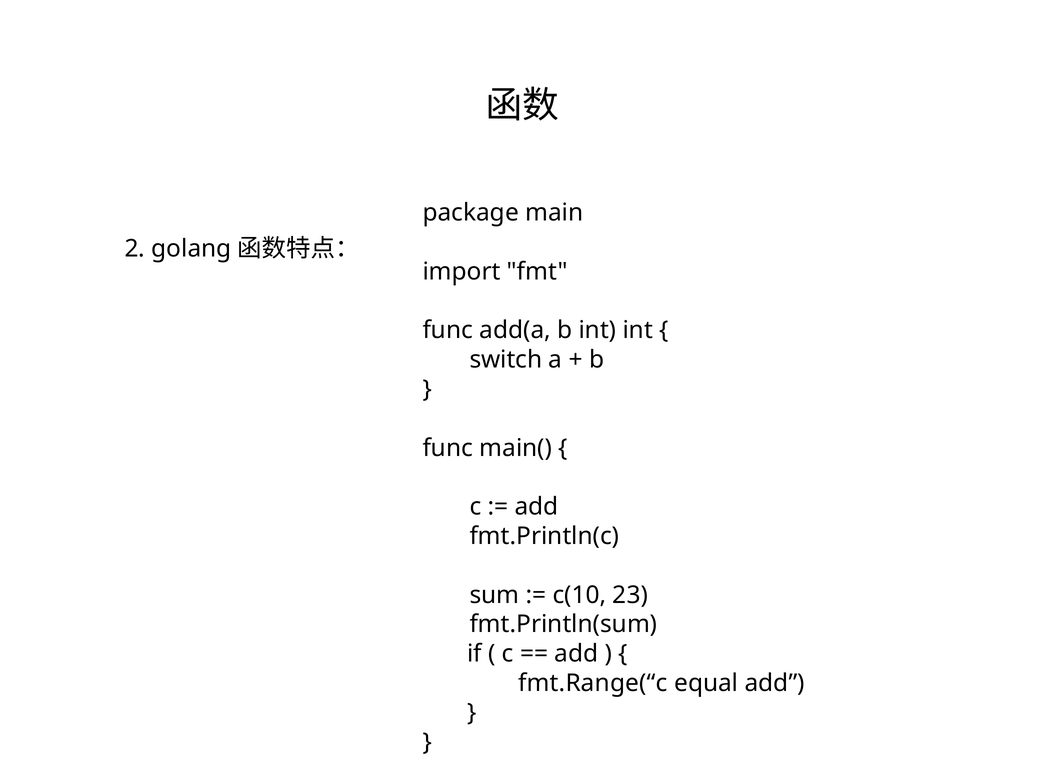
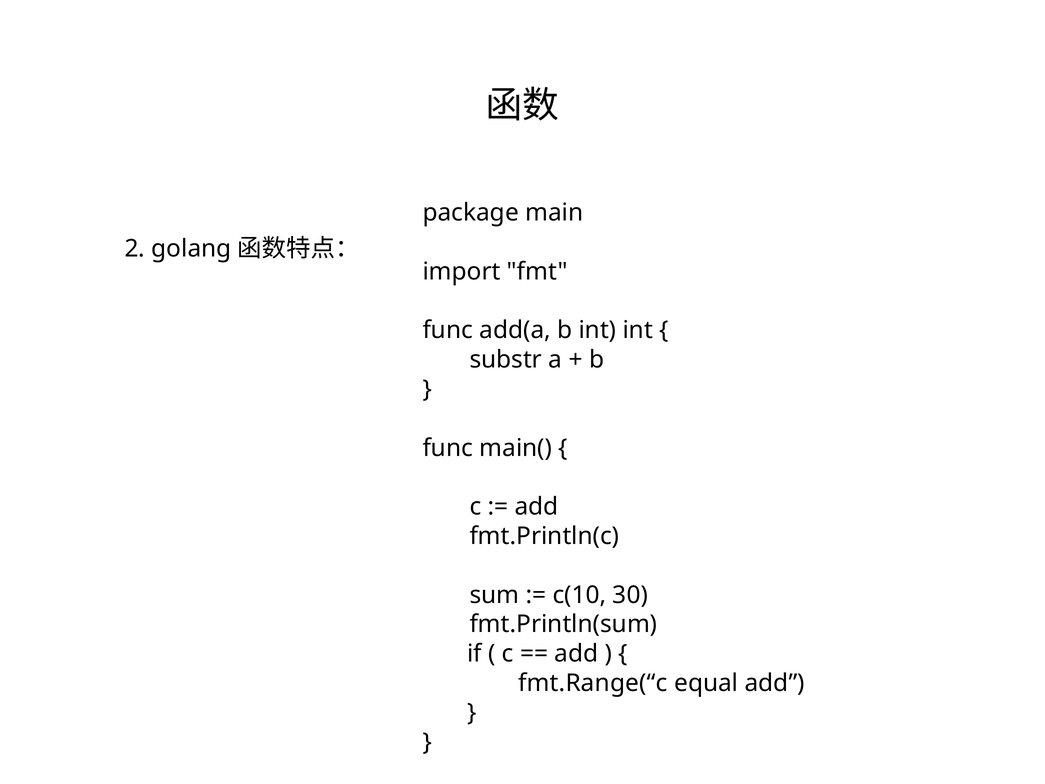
switch: switch -> substr
23: 23 -> 30
